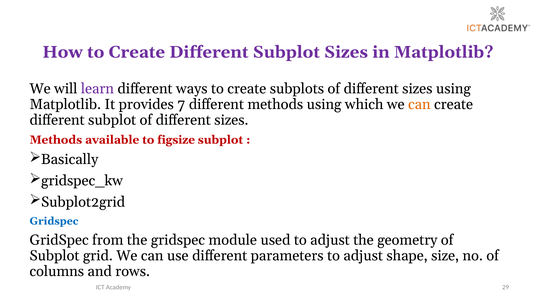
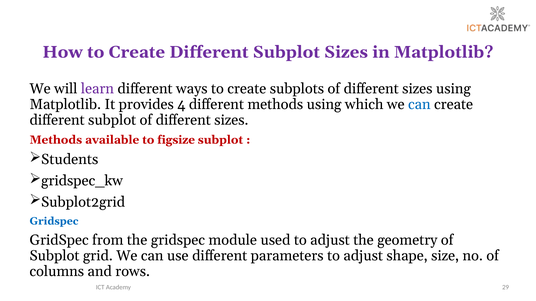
7: 7 -> 4
can at (419, 105) colour: orange -> blue
Basically: Basically -> Students
